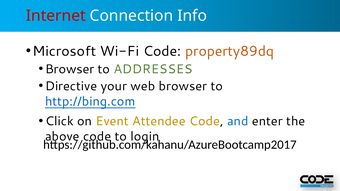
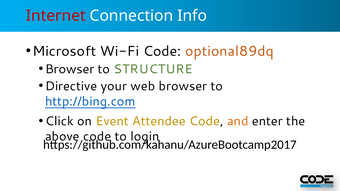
property89dq: property89dq -> optional89dq
ADDRESSES: ADDRESSES -> STRUCTURE
and colour: blue -> orange
